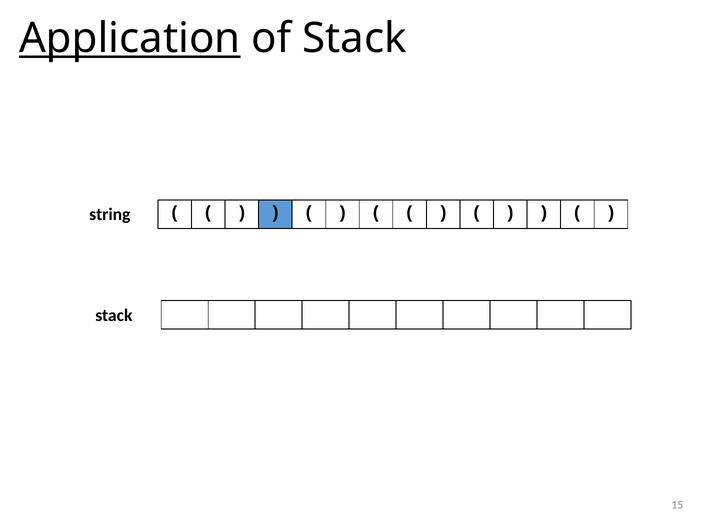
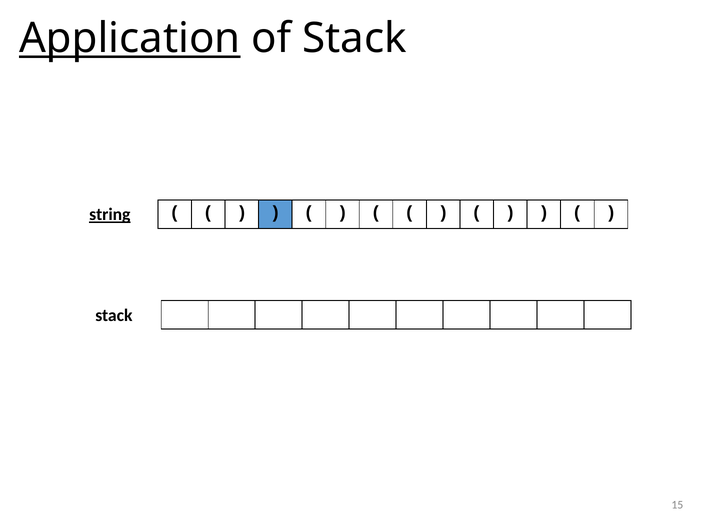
string underline: none -> present
